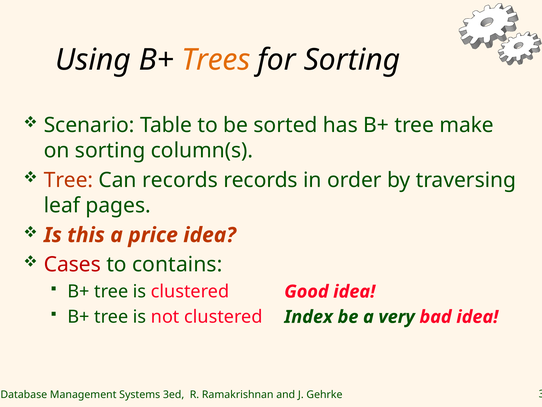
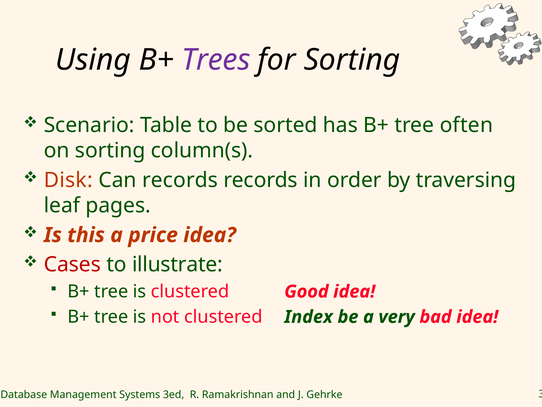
Trees colour: orange -> purple
make: make -> often
Tree at (68, 180): Tree -> Disk
contains: contains -> illustrate
